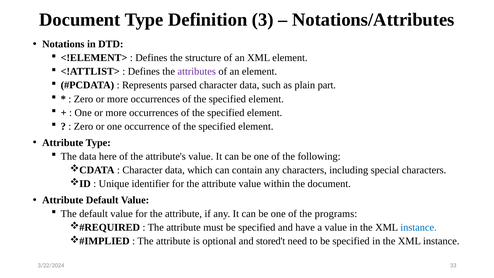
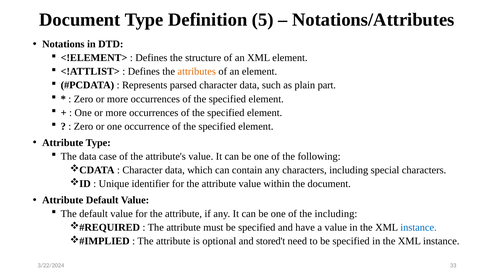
3: 3 -> 5
attributes colour: purple -> orange
here: here -> case
the programs: programs -> including
